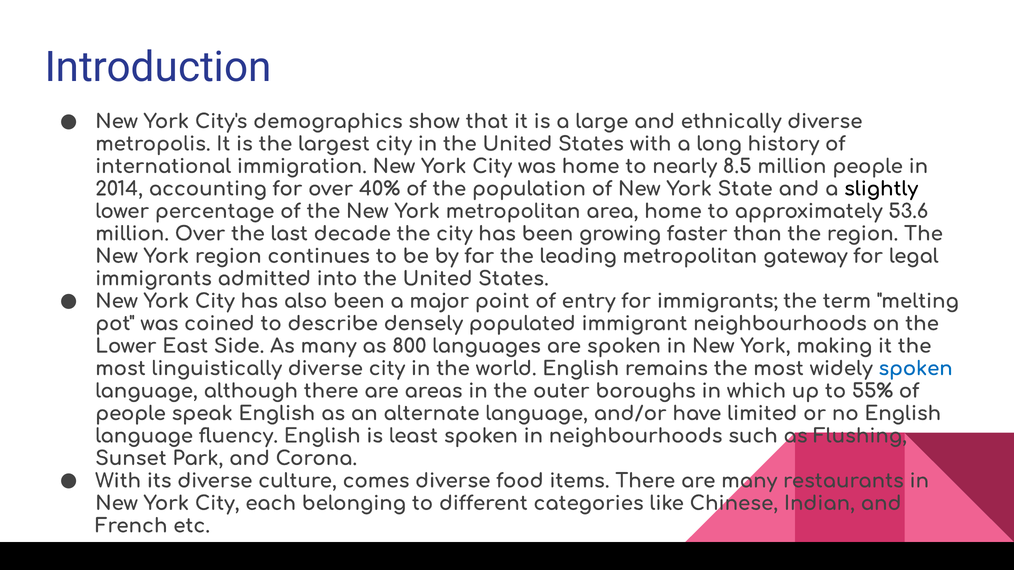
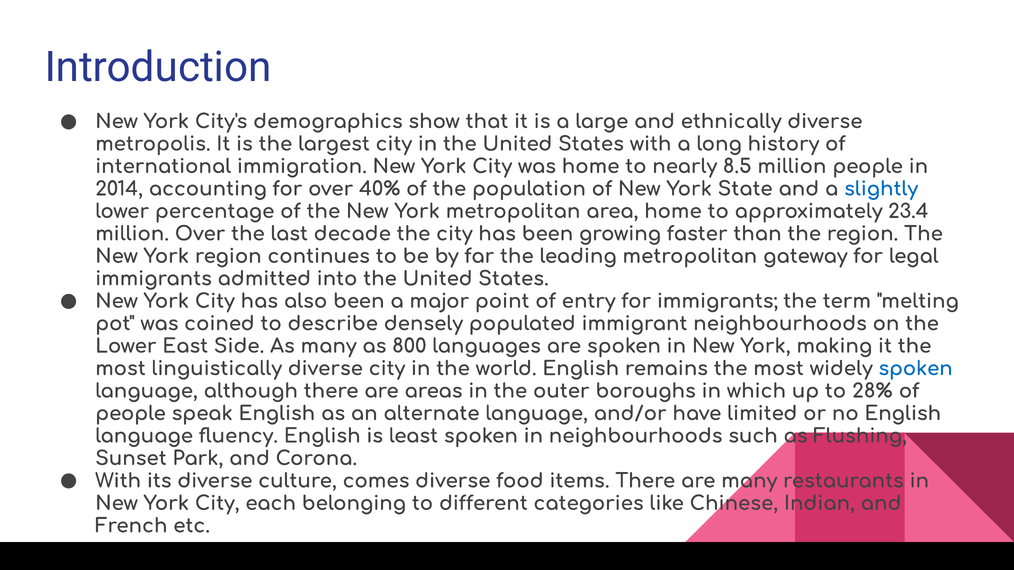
slightly colour: black -> blue
53.6: 53.6 -> 23.4
55%: 55% -> 28%
